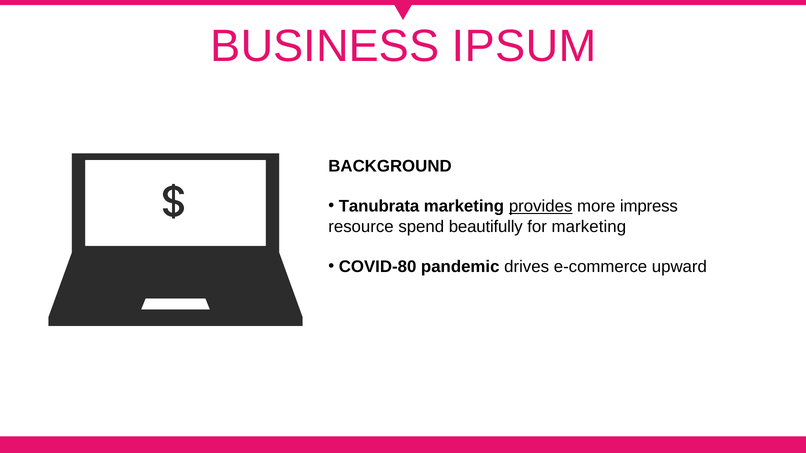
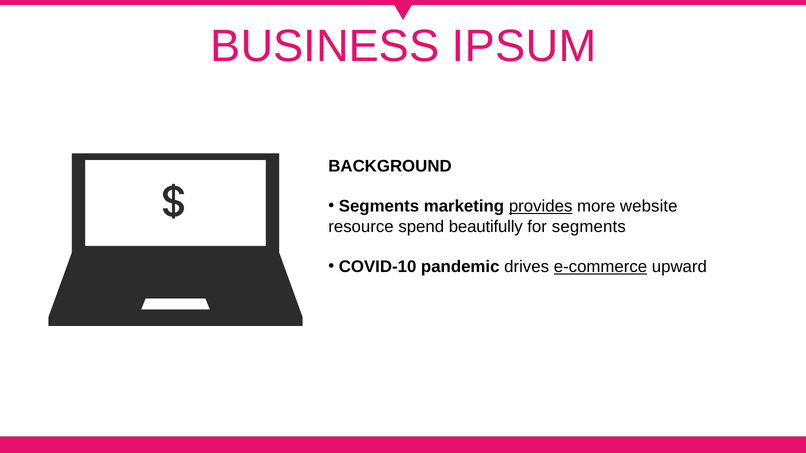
Tanubrata at (379, 207): Tanubrata -> Segments
impress: impress -> website
for marketing: marketing -> segments
COVID-80: COVID-80 -> COVID-10
e-commerce underline: none -> present
